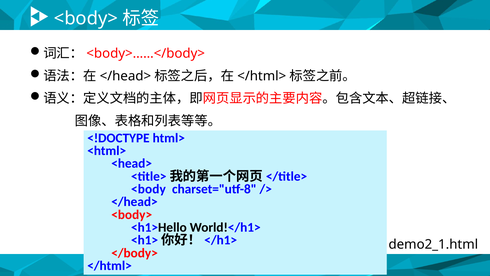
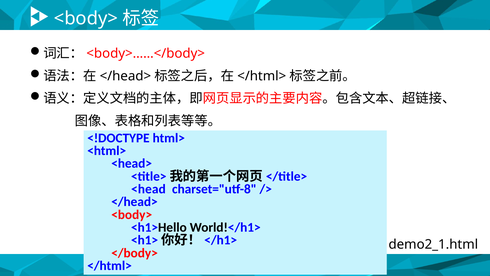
<body: <body -> <head
